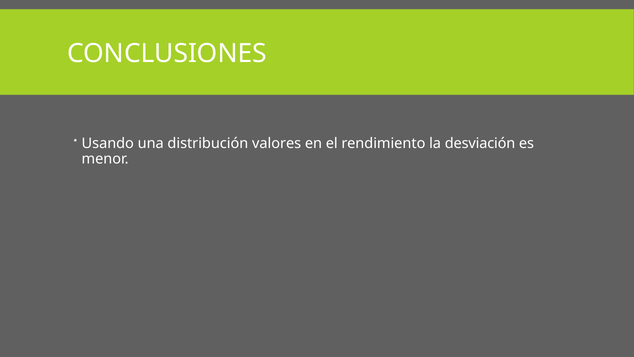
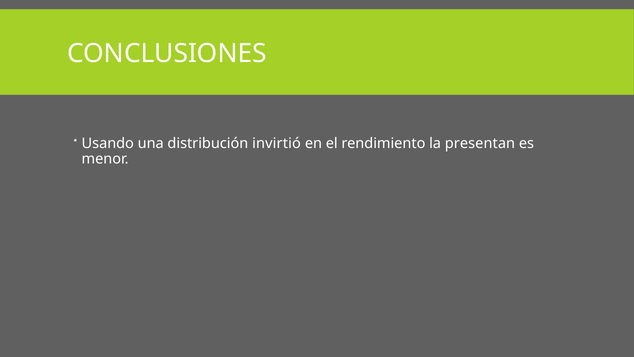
valores: valores -> invirtió
desviación: desviación -> presentan
